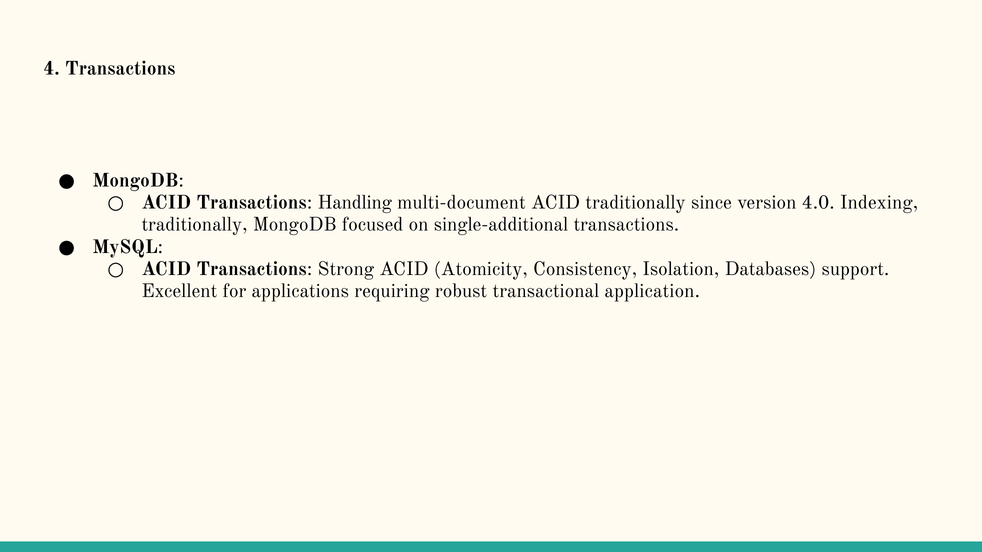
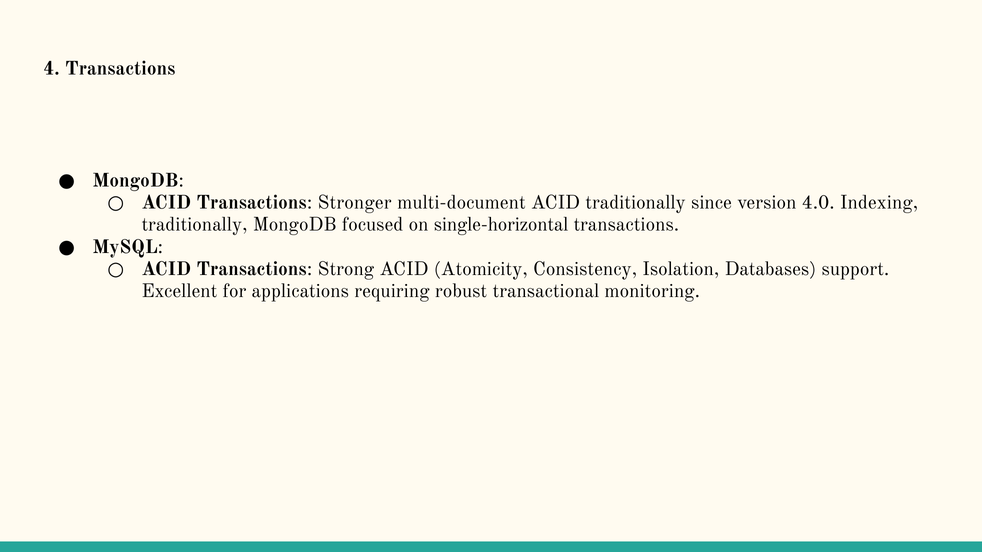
Handling: Handling -> Stronger
single-additional: single-additional -> single-horizontal
application: application -> monitoring
